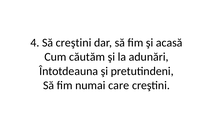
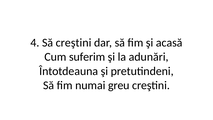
căutăm: căutăm -> suferim
care: care -> greu
